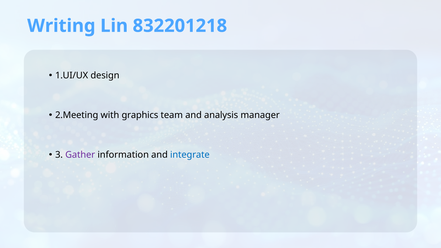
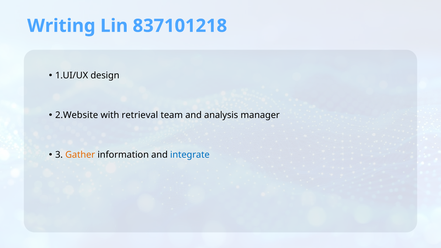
832201218: 832201218 -> 837101218
2.Meeting: 2.Meeting -> 2.Website
graphics: graphics -> retrieval
Gather colour: purple -> orange
